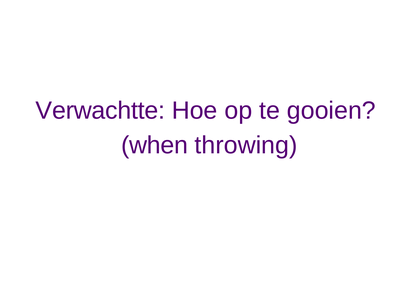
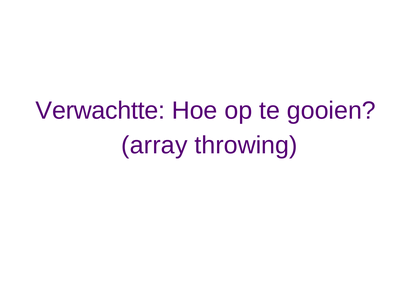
when: when -> array
